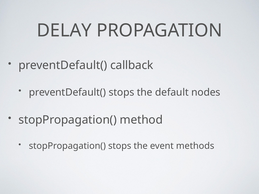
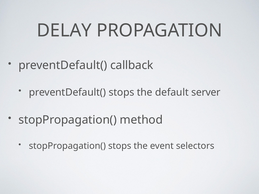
nodes: nodes -> server
methods: methods -> selectors
